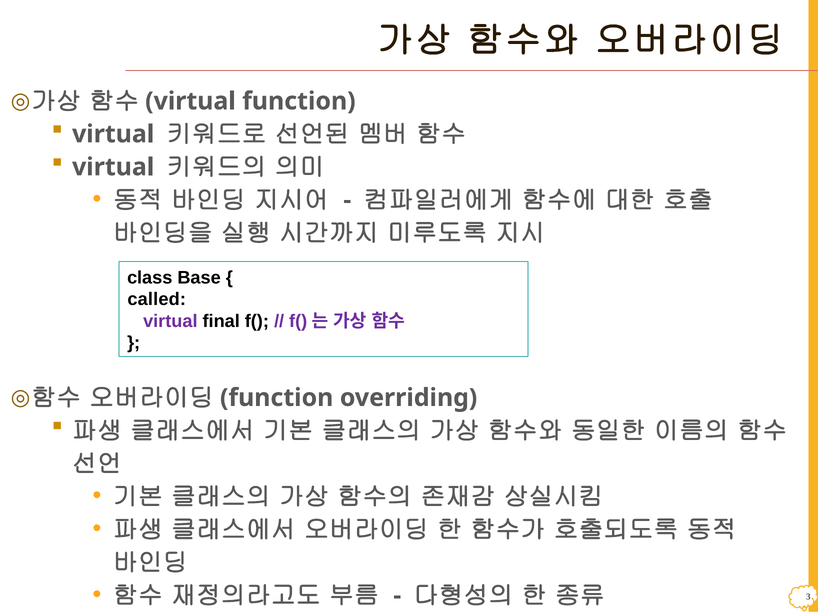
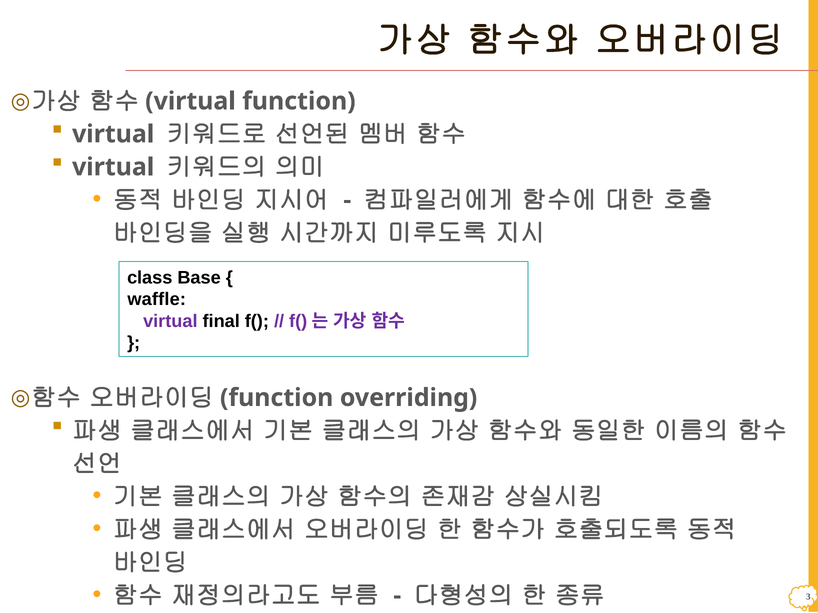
called: called -> waffle
